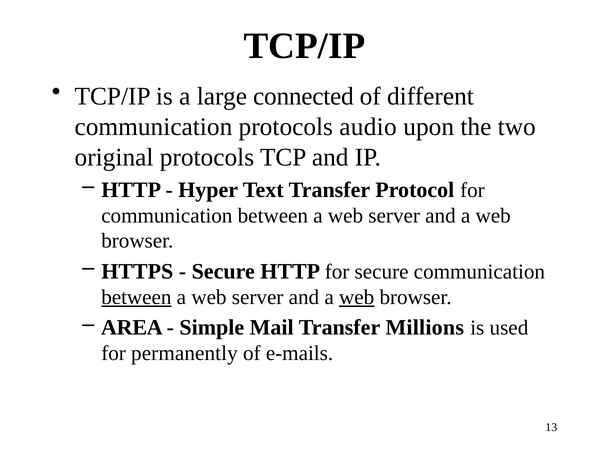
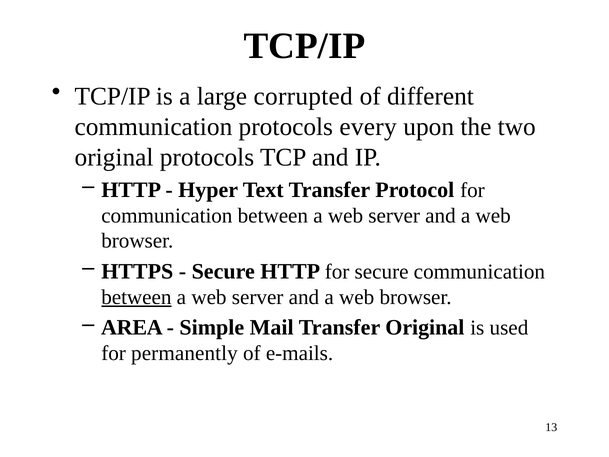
connected: connected -> corrupted
audio: audio -> every
web at (357, 297) underline: present -> none
Transfer Millions: Millions -> Original
